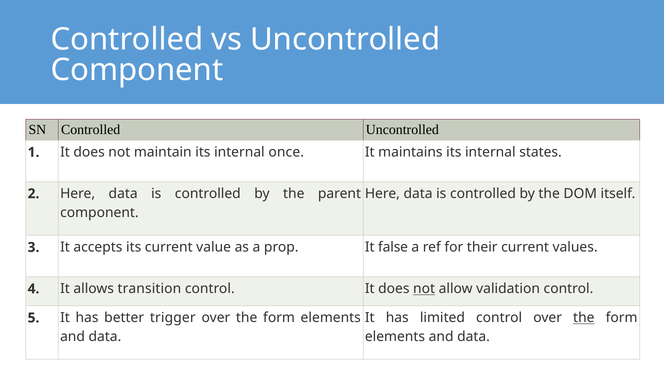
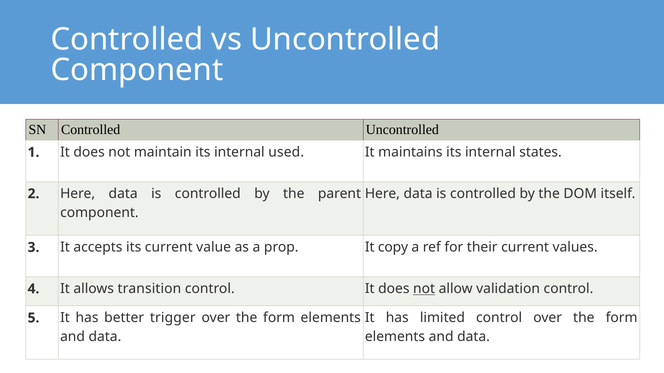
once: once -> used
false: false -> copy
the at (584, 318) underline: present -> none
